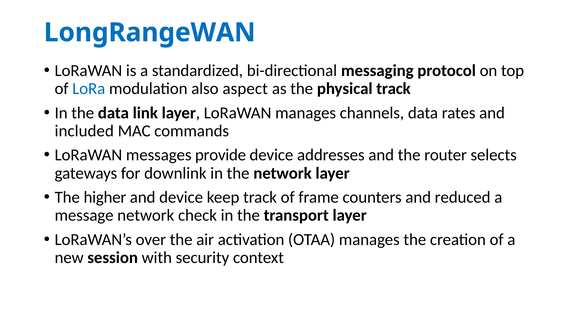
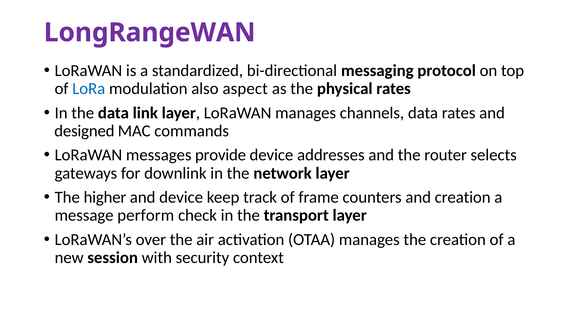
LongRangeWAN colour: blue -> purple
physical track: track -> rates
included: included -> designed
and reduced: reduced -> creation
message network: network -> perform
